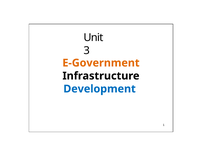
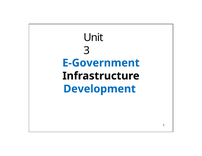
E-Government colour: orange -> blue
